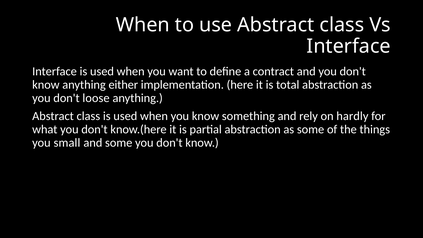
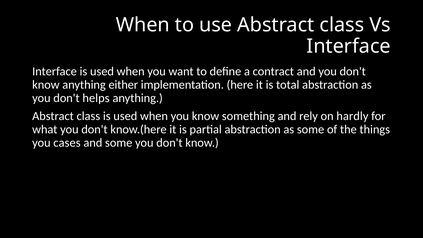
loose: loose -> helps
small: small -> cases
